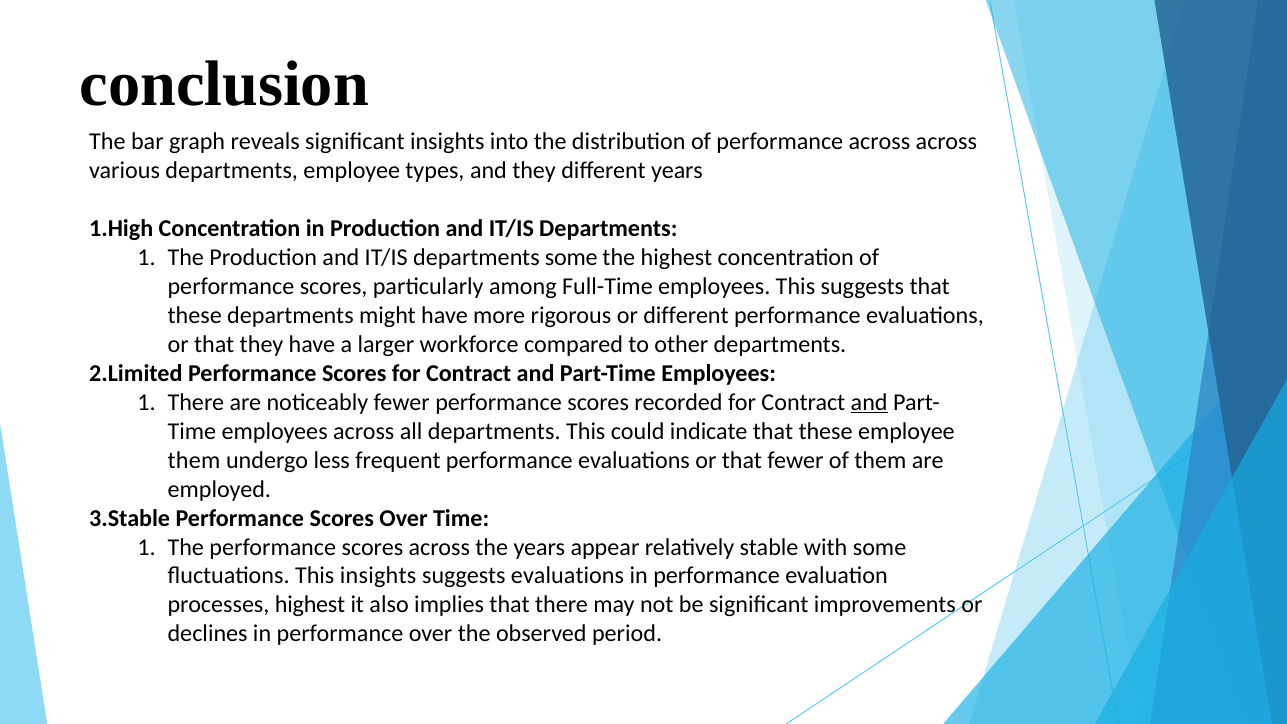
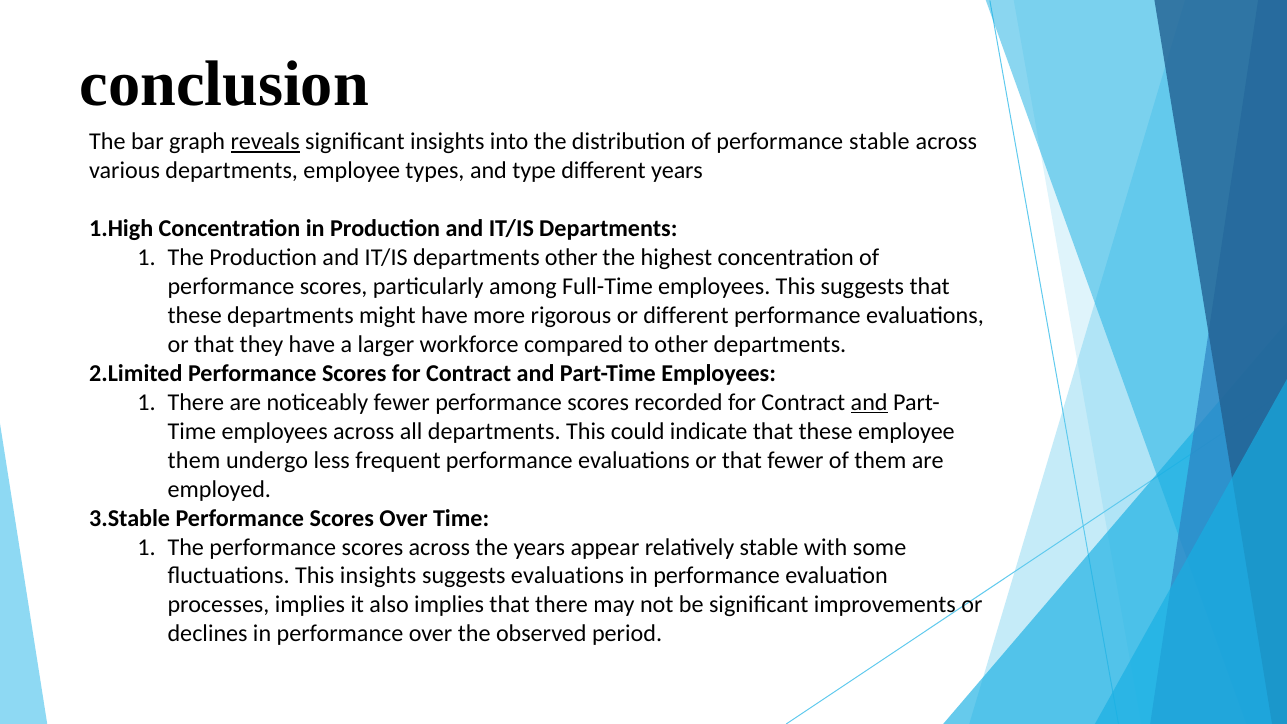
reveals underline: none -> present
performance across: across -> stable
and they: they -> type
departments some: some -> other
processes highest: highest -> implies
